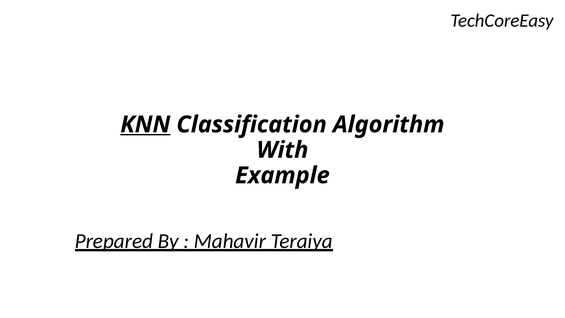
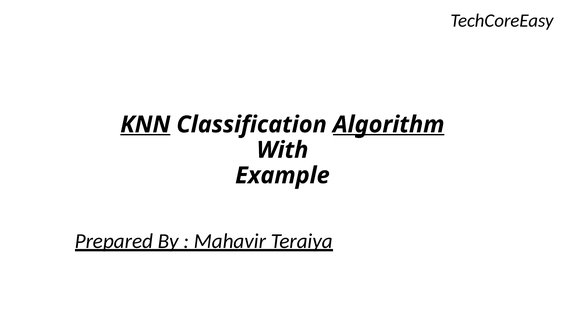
Algorithm underline: none -> present
